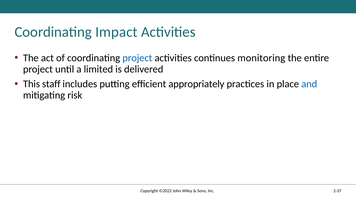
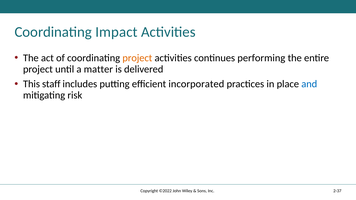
project at (137, 58) colour: blue -> orange
monitoring: monitoring -> performing
limited: limited -> matter
appropriately: appropriately -> incorporated
